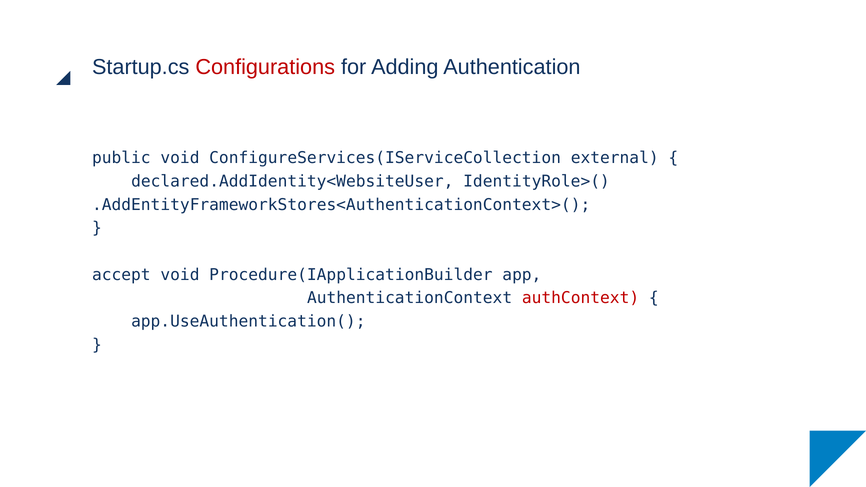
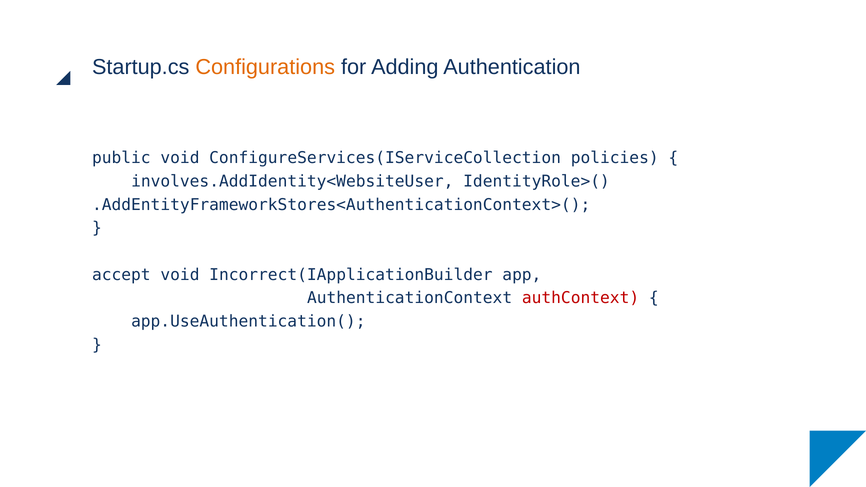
Configurations colour: red -> orange
external: external -> policies
declared.AddIdentity<WebsiteUser: declared.AddIdentity<WebsiteUser -> involves.AddIdentity<WebsiteUser
Procedure(IApplicationBuilder: Procedure(IApplicationBuilder -> Incorrect(IApplicationBuilder
